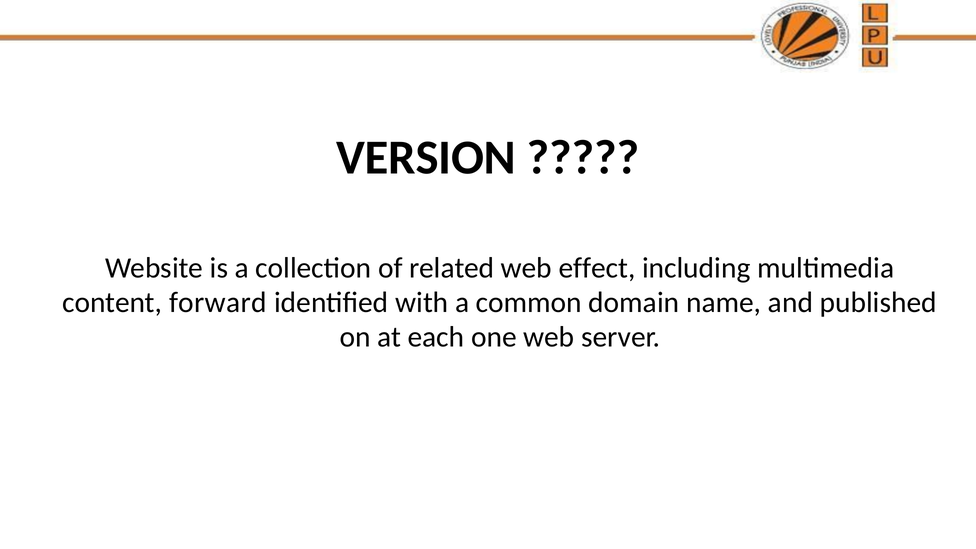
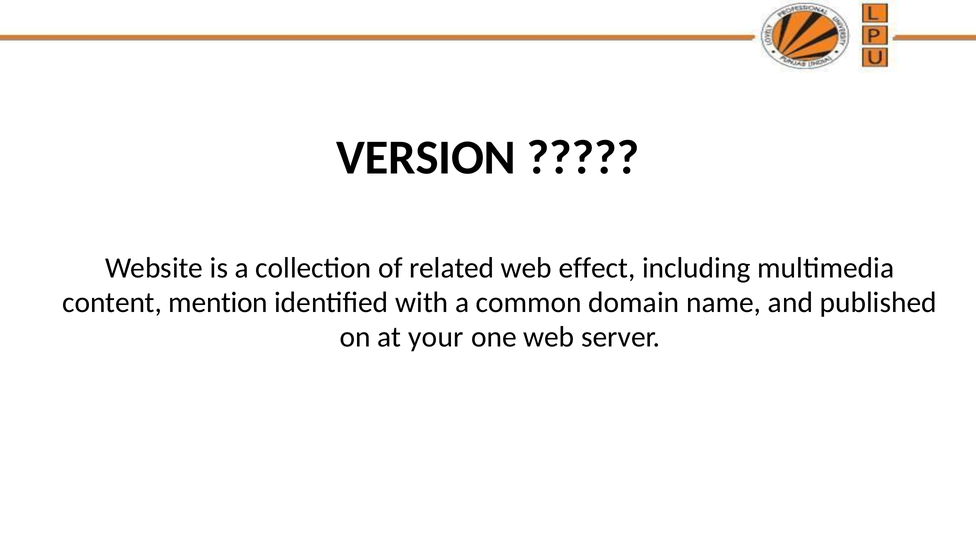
forward: forward -> mention
each: each -> your
